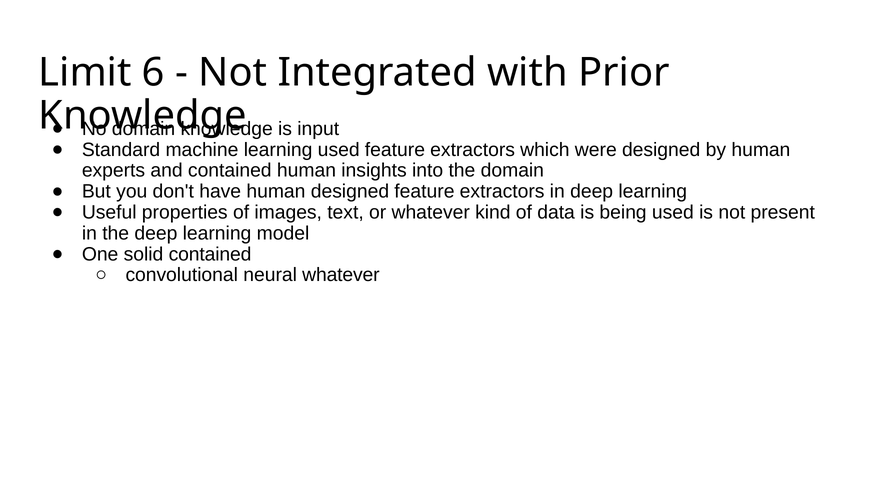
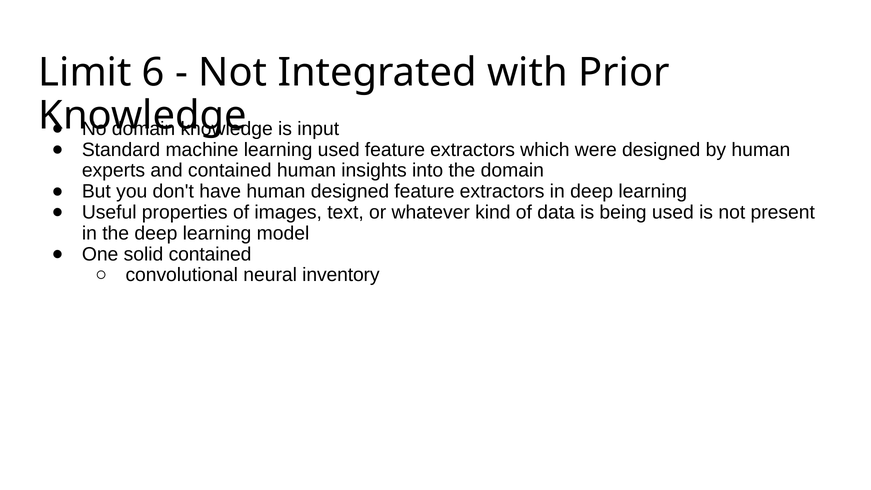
neural whatever: whatever -> inventory
